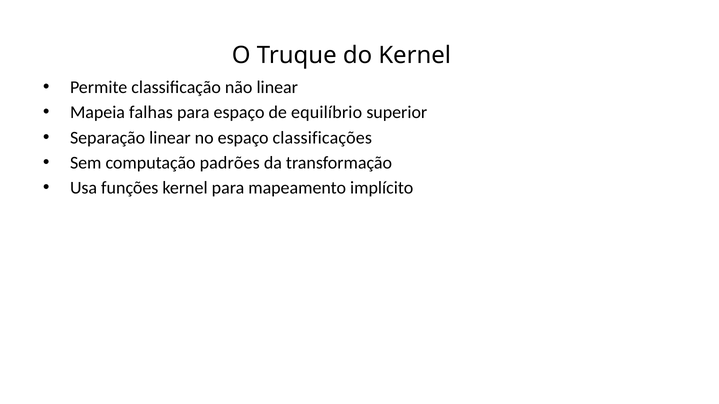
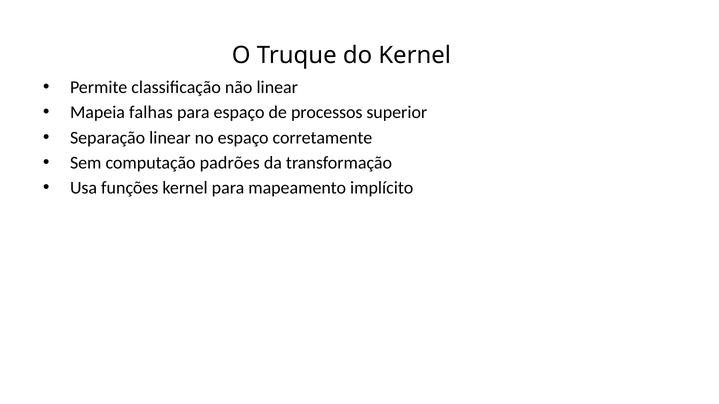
equilíbrio: equilíbrio -> processos
classificações: classificações -> corretamente
